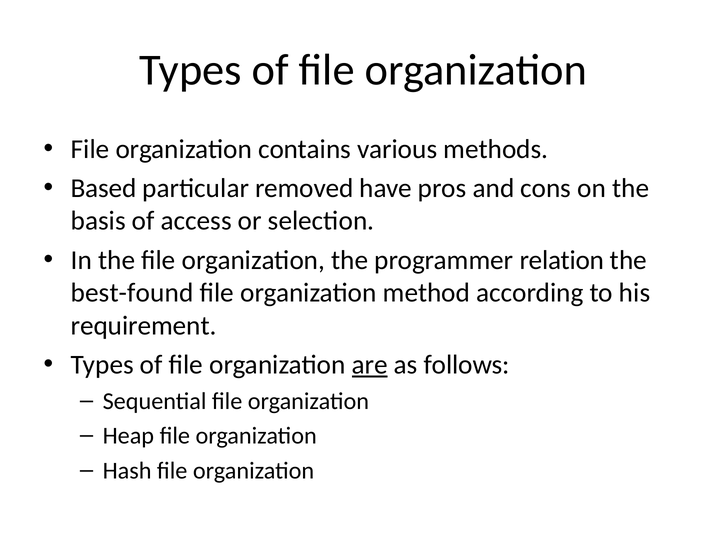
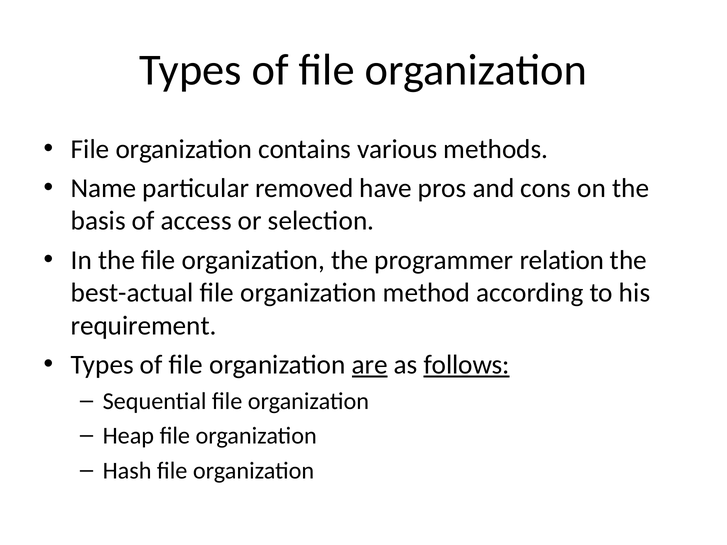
Based: Based -> Name
best-found: best-found -> best-actual
follows underline: none -> present
